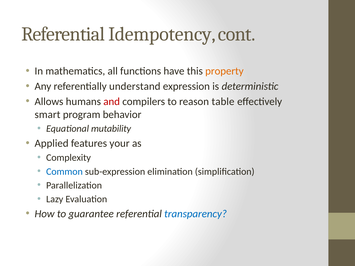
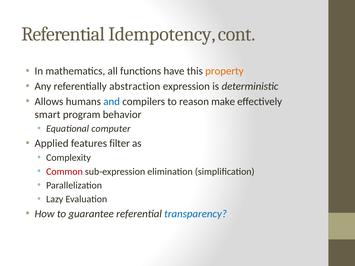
understand: understand -> abstraction
and colour: red -> blue
table: table -> make
mutability: mutability -> computer
your: your -> filter
Common colour: blue -> red
